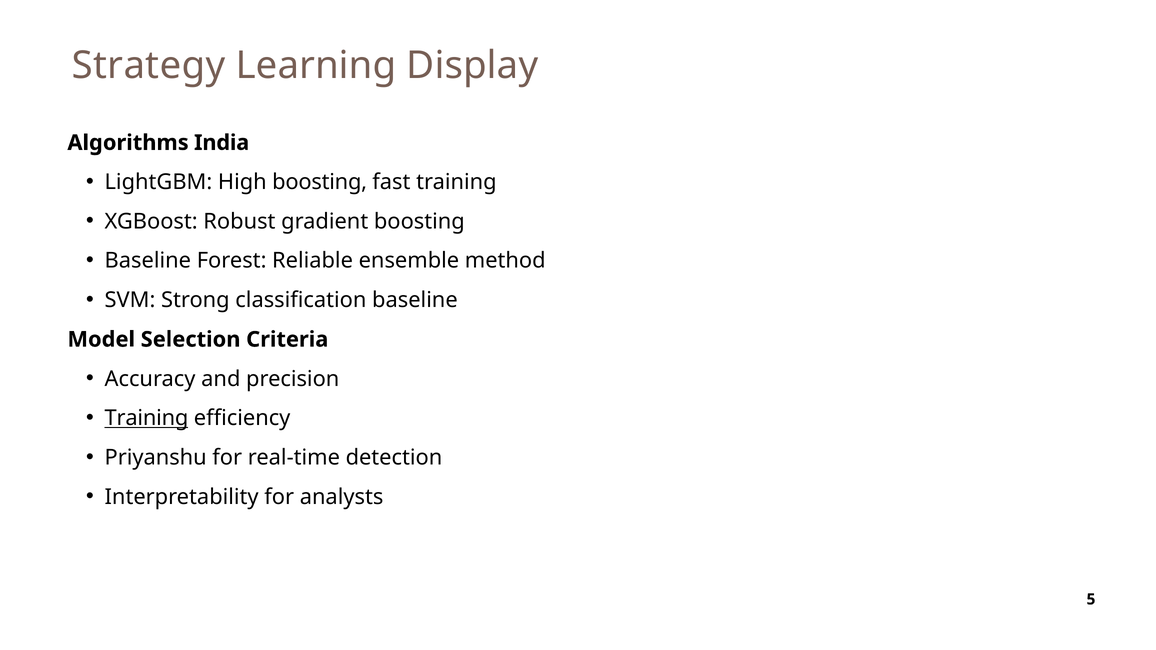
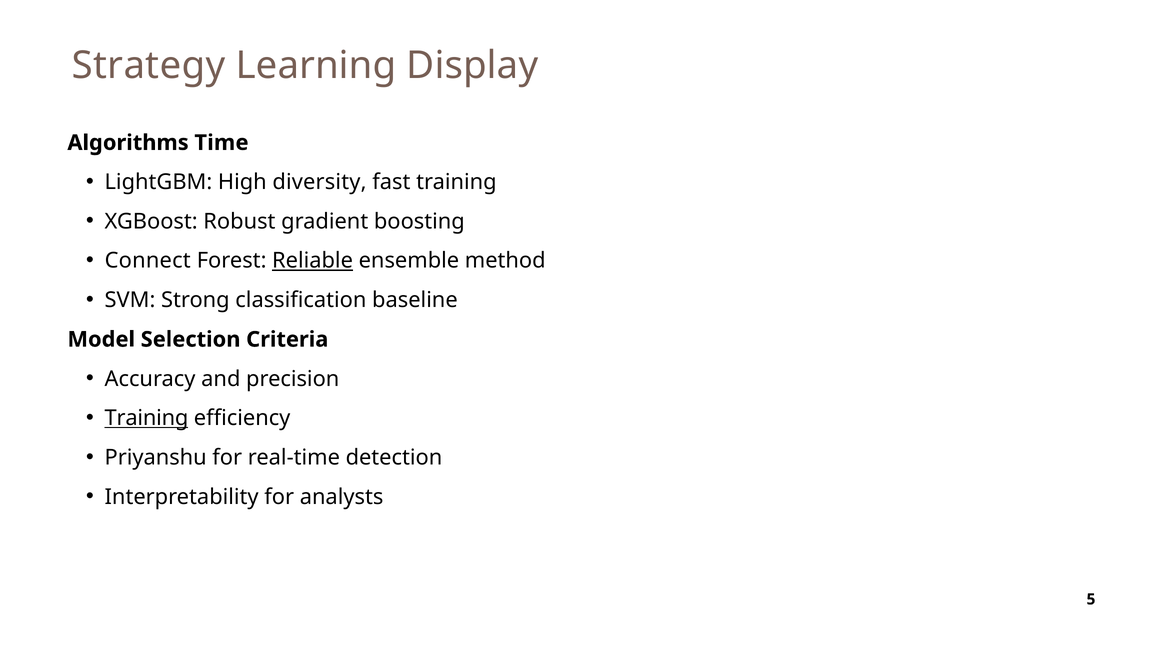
India: India -> Time
High boosting: boosting -> diversity
Baseline at (148, 261): Baseline -> Connect
Reliable underline: none -> present
